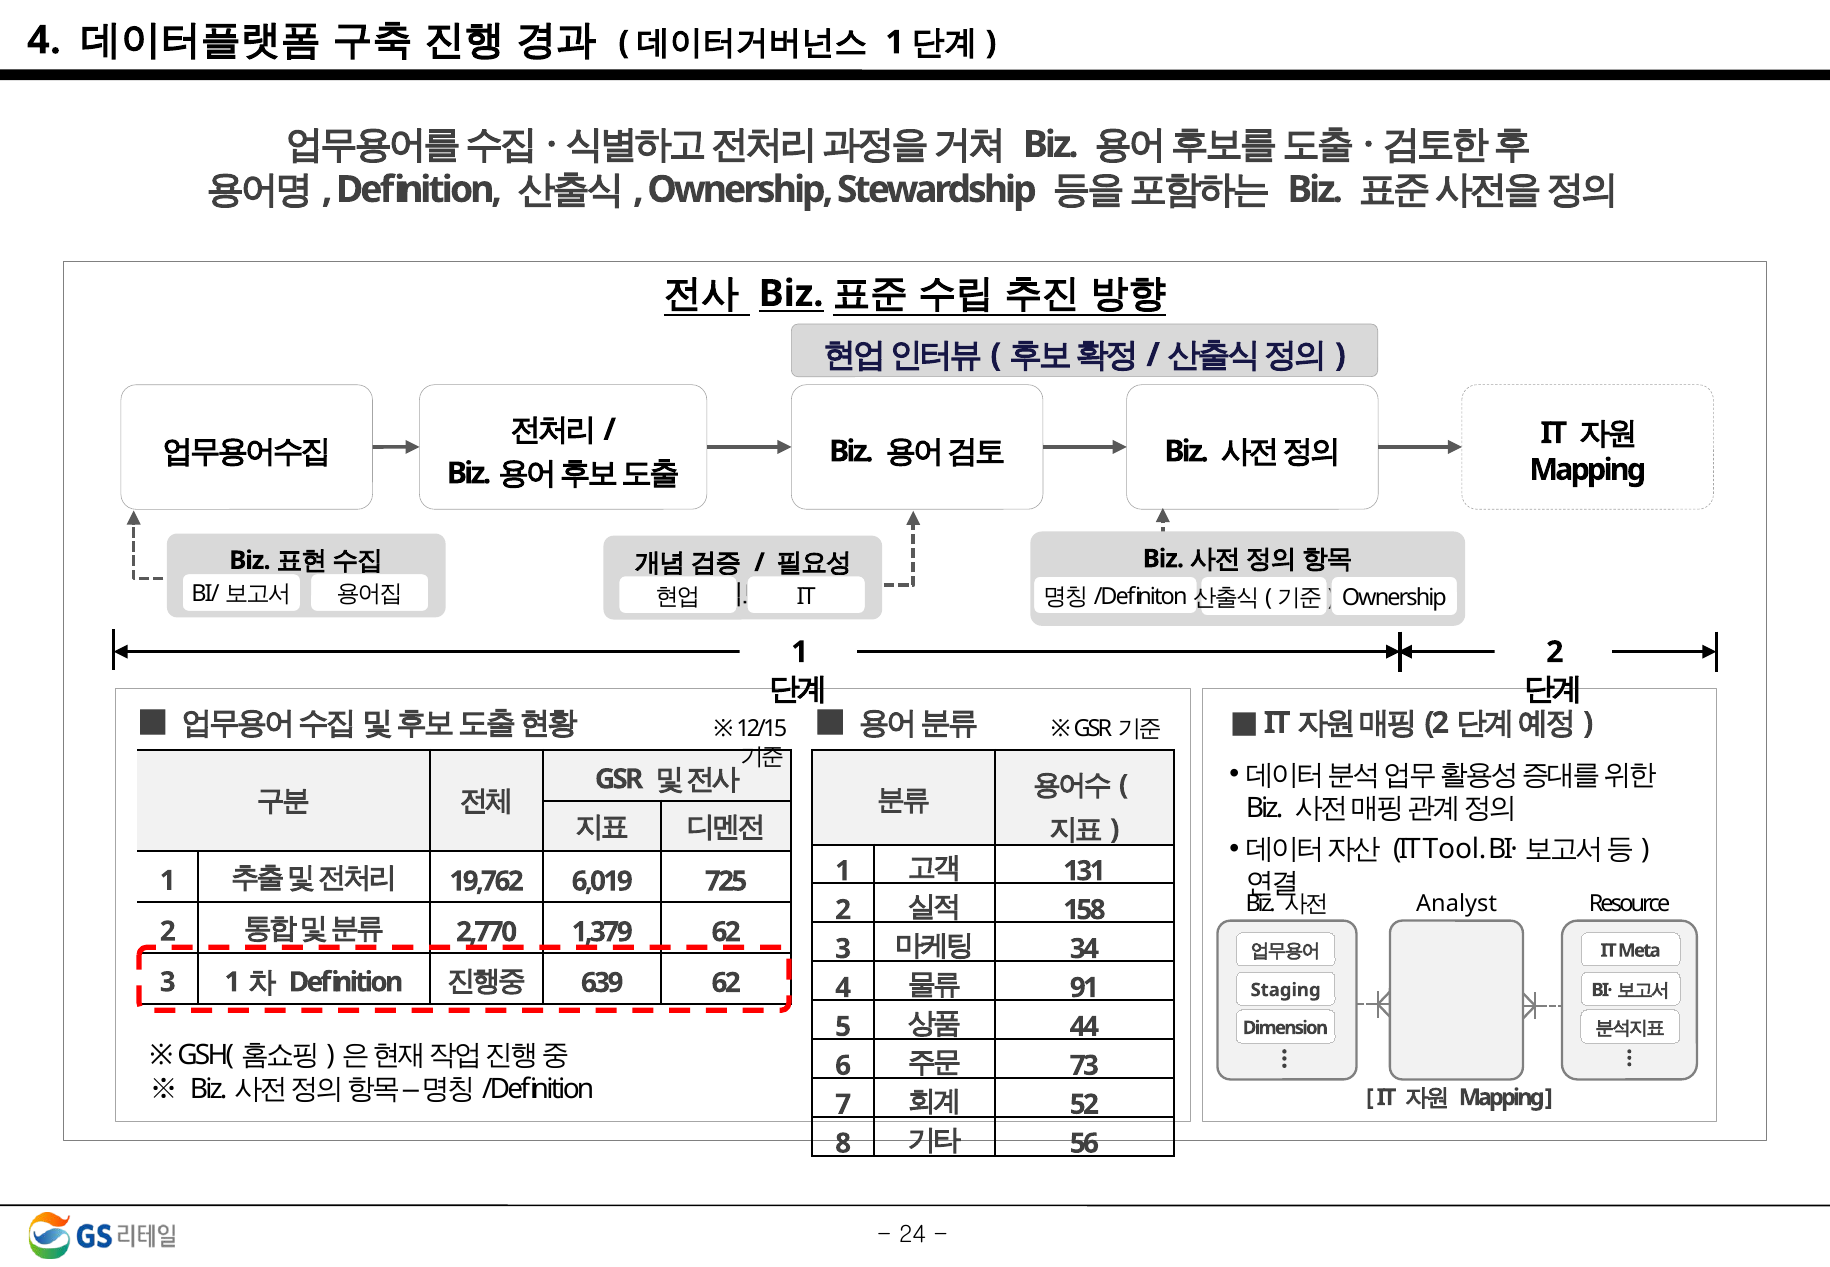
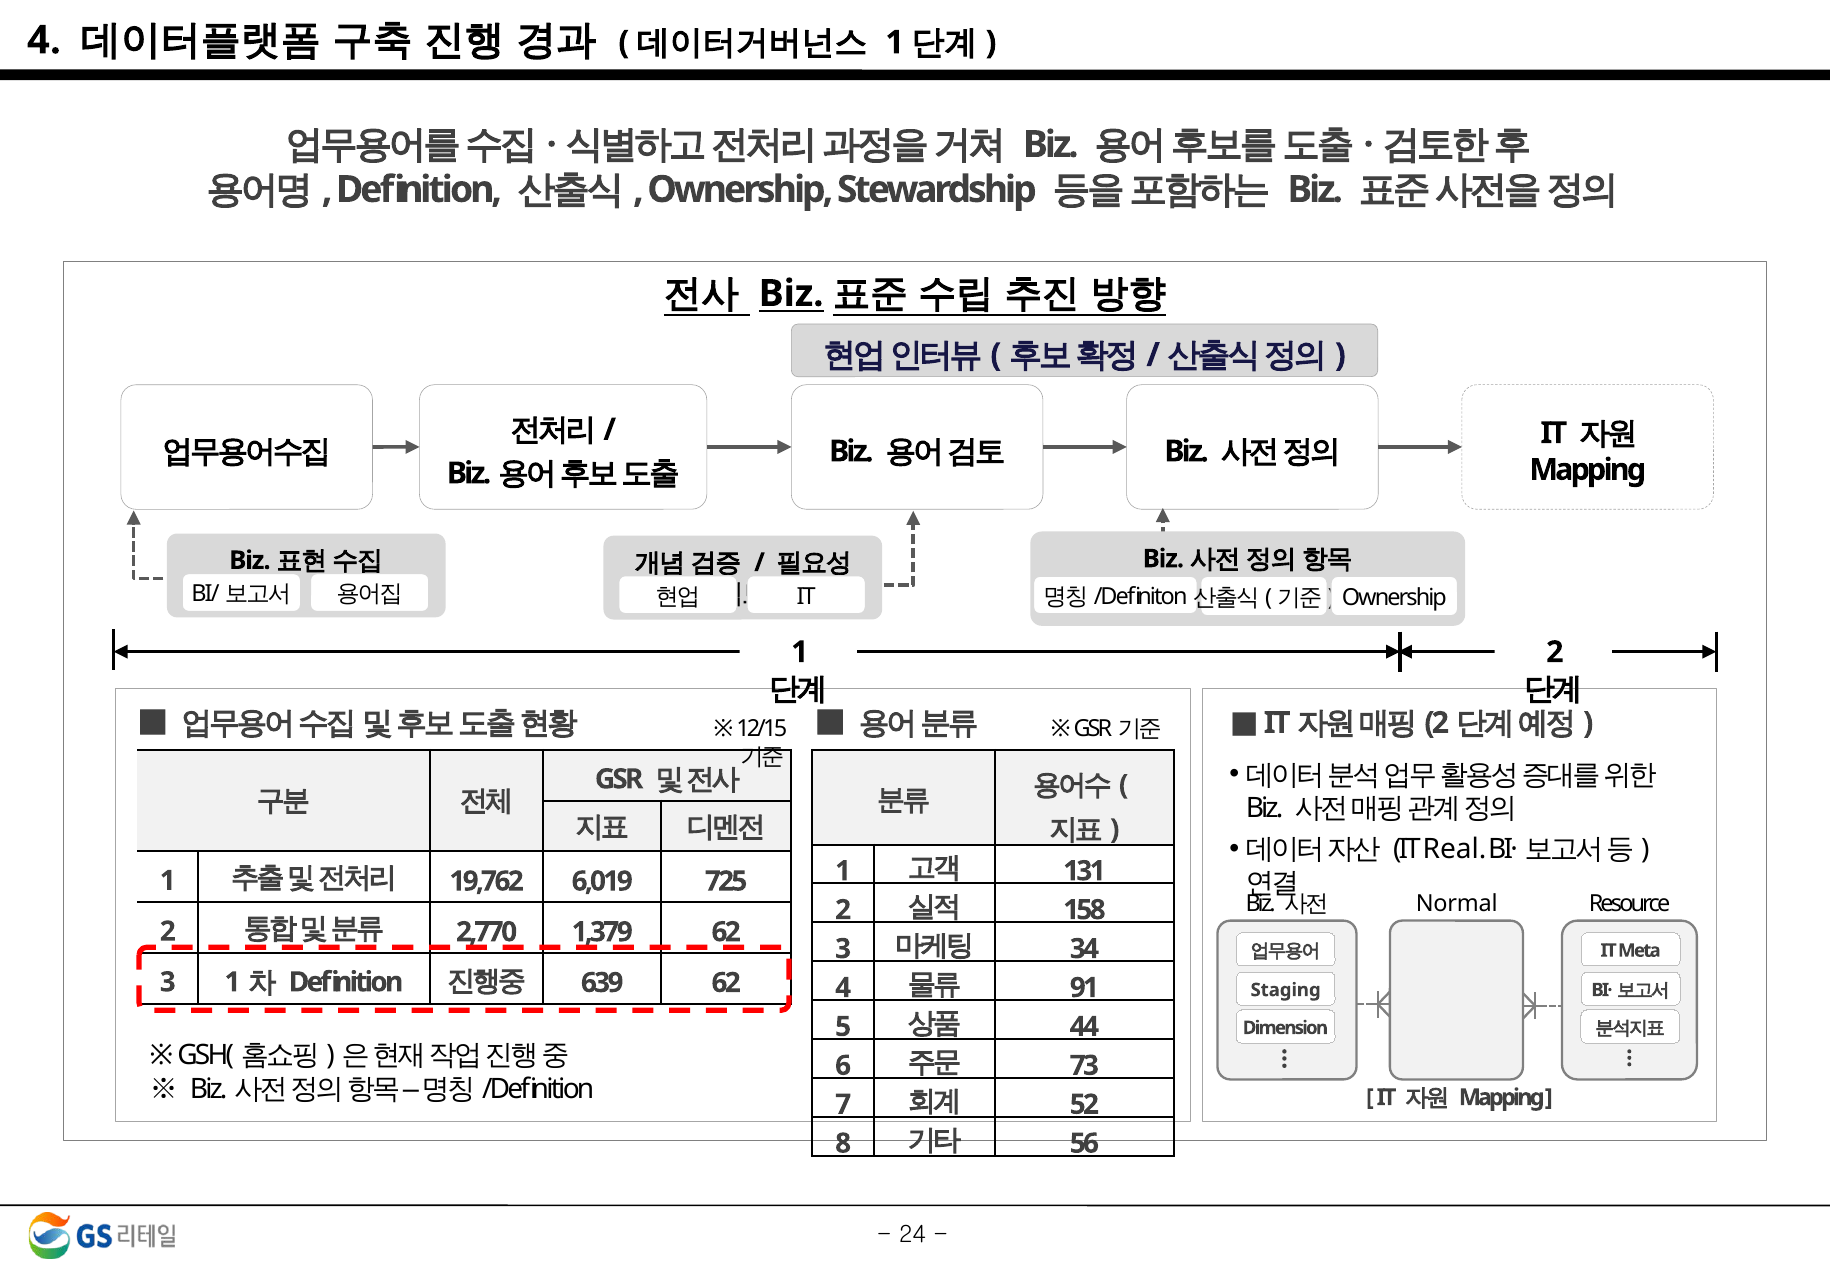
Tool: Tool -> Real
Analyst: Analyst -> Normal
